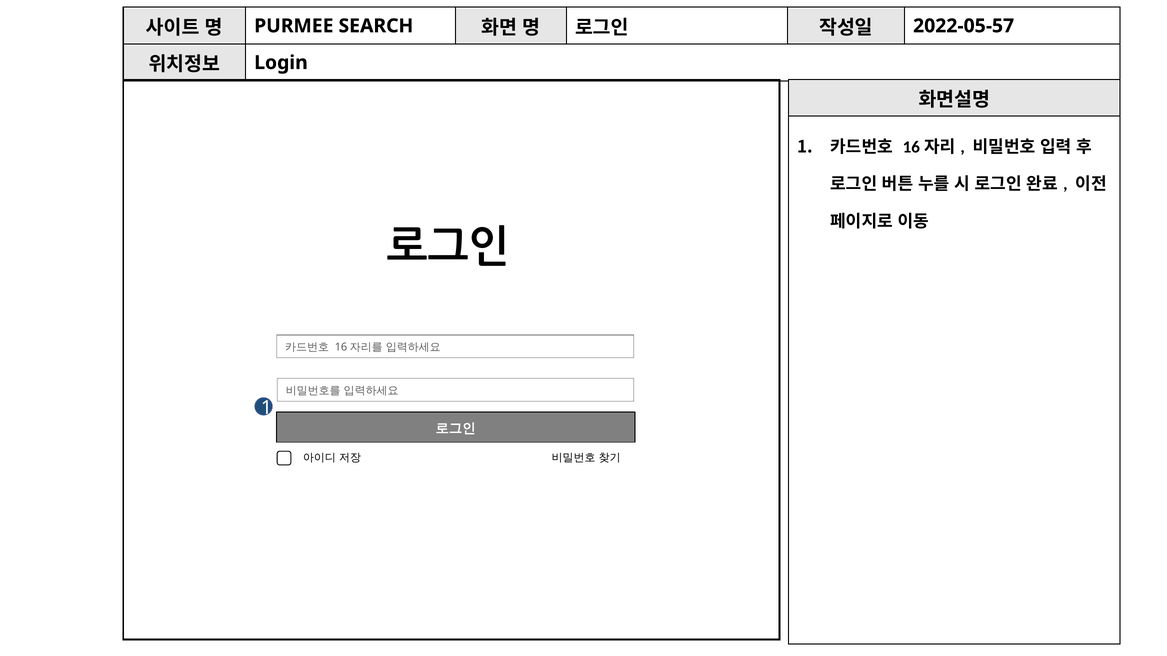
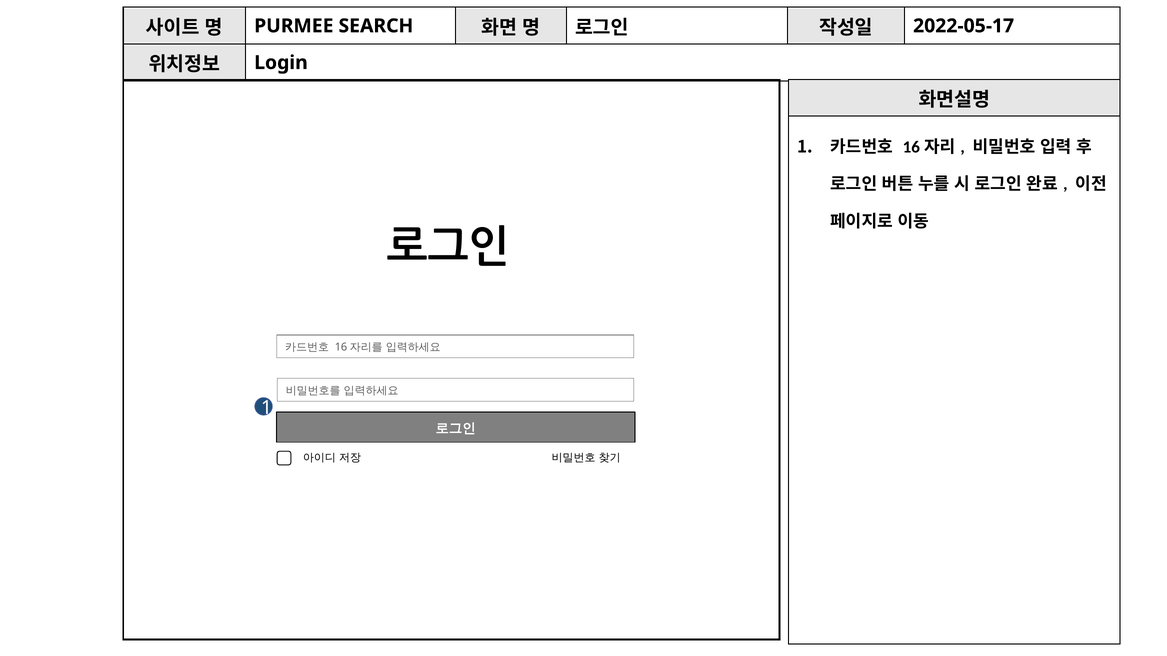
2022-05-57: 2022-05-57 -> 2022-05-17
